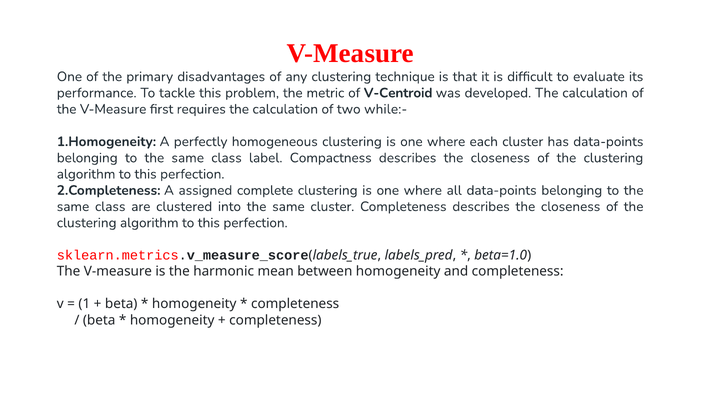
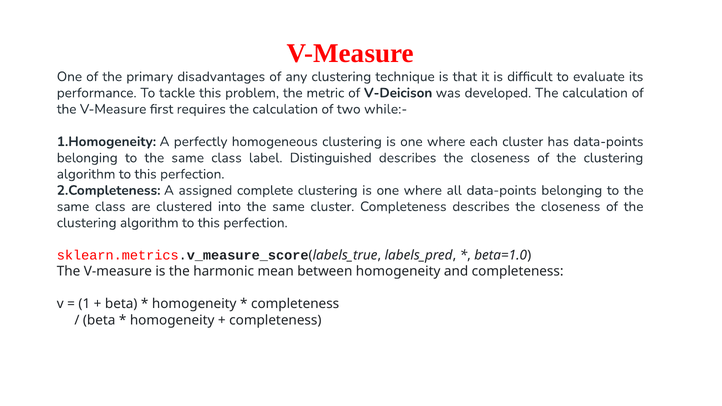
V-Centroid: V-Centroid -> V-Deicison
Compactness: Compactness -> Distinguished
